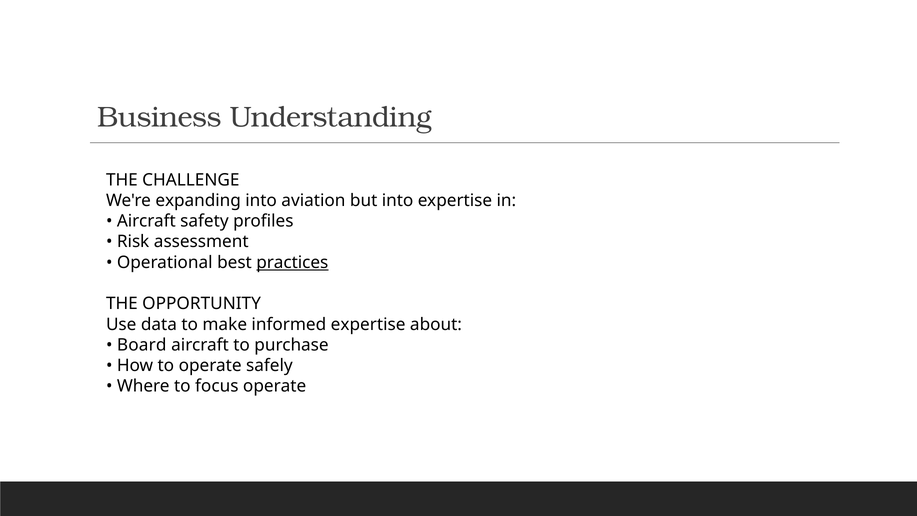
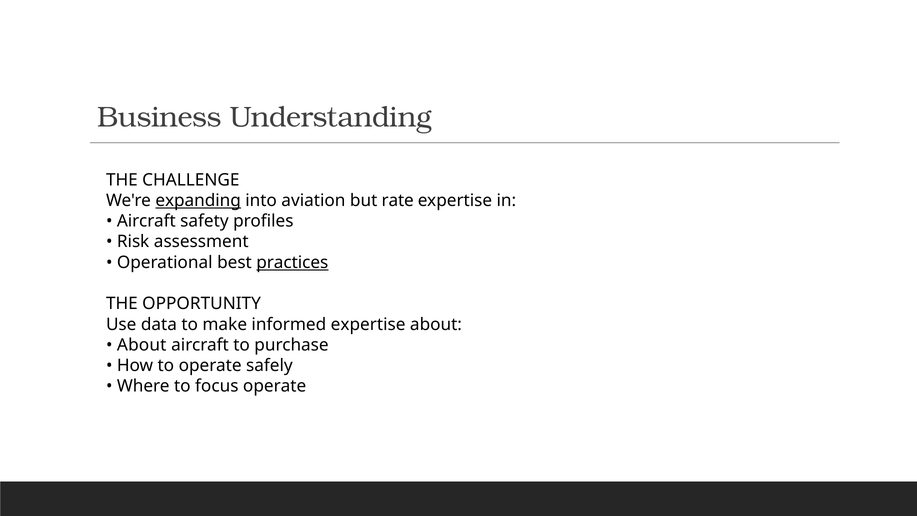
expanding underline: none -> present
but into: into -> rate
Board at (142, 345): Board -> About
